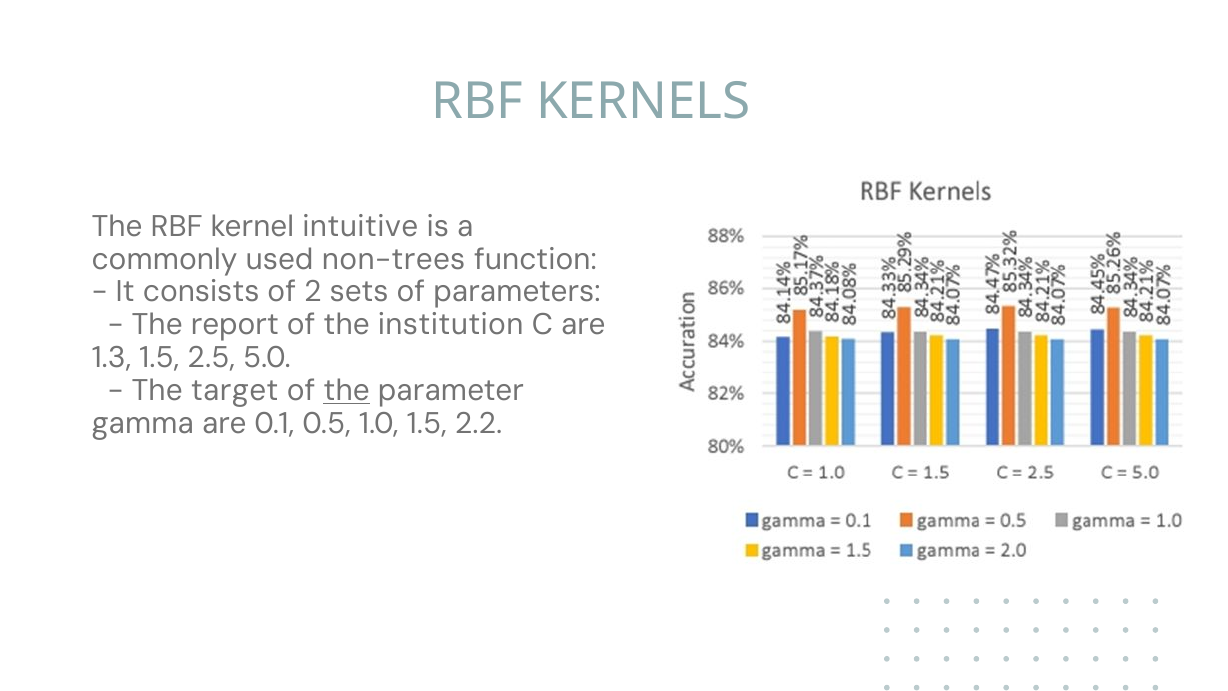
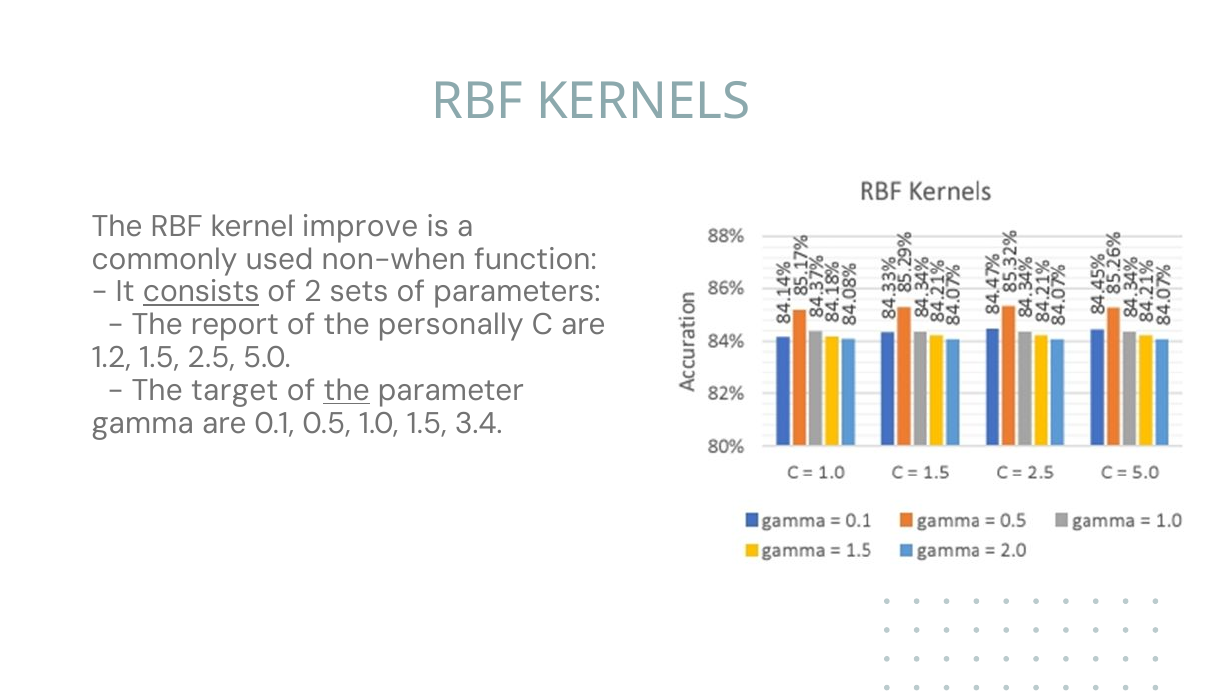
intuitive: intuitive -> improve
non-trees: non-trees -> non-when
consists underline: none -> present
institution: institution -> personally
1.3: 1.3 -> 1.2
2.2: 2.2 -> 3.4
